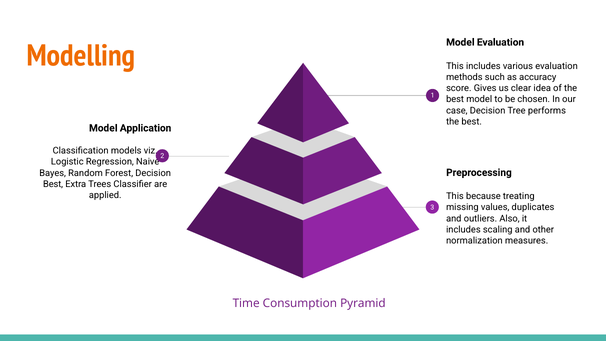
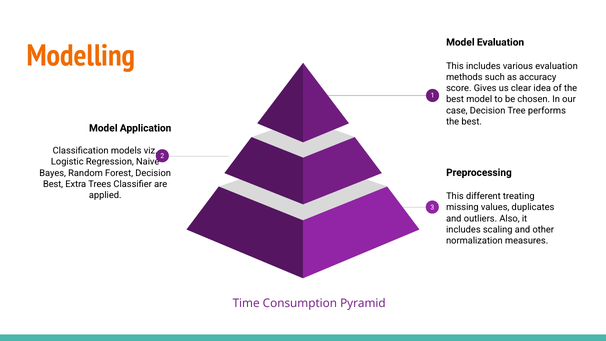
because: because -> different
